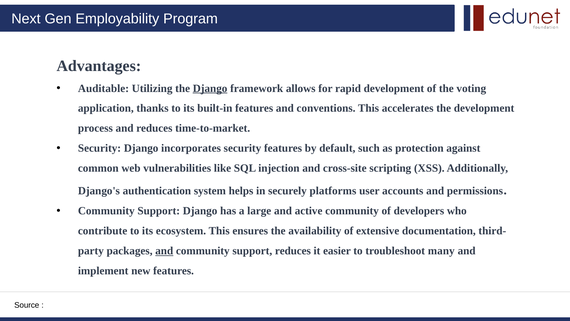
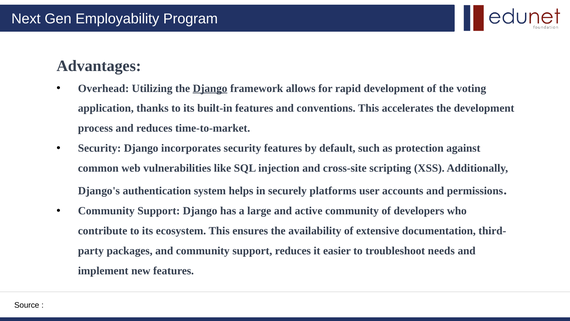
Auditable: Auditable -> Overhead
and at (164, 251) underline: present -> none
many: many -> needs
